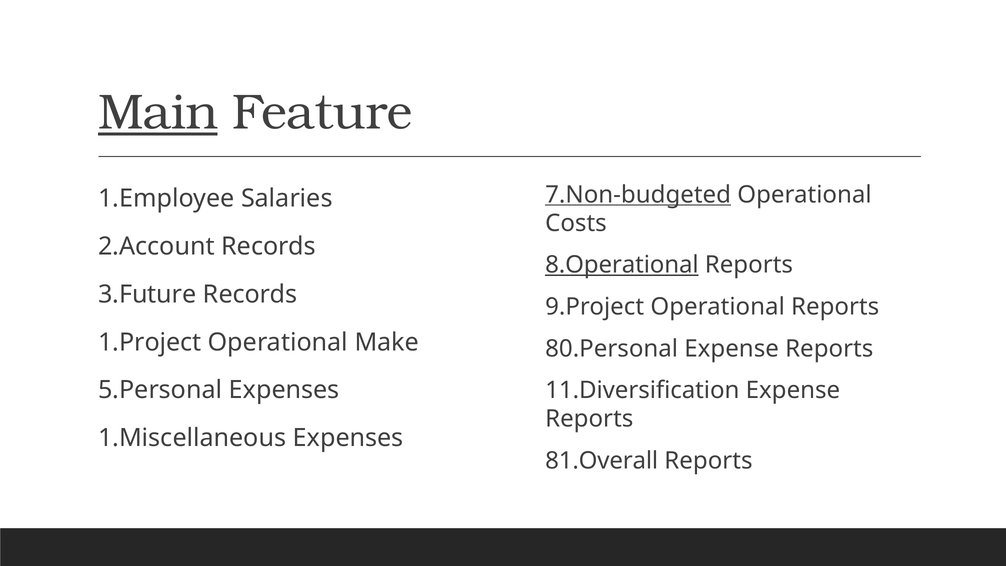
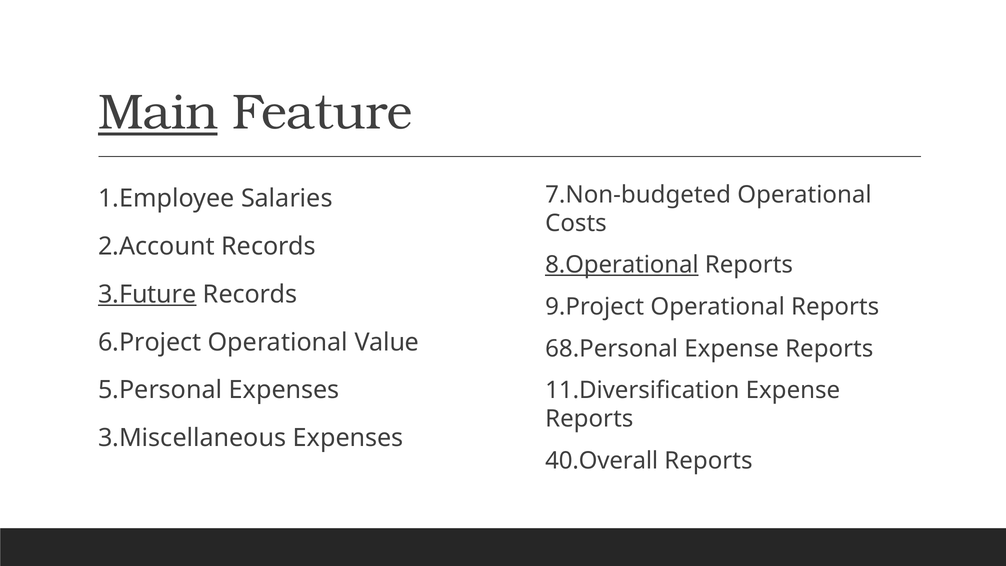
7.Non-budgeted underline: present -> none
3.Future underline: none -> present
1.Project: 1.Project -> 6.Project
Make: Make -> Value
80.Personal: 80.Personal -> 68.Personal
1.Miscellaneous: 1.Miscellaneous -> 3.Miscellaneous
81.Overall: 81.Overall -> 40.Overall
